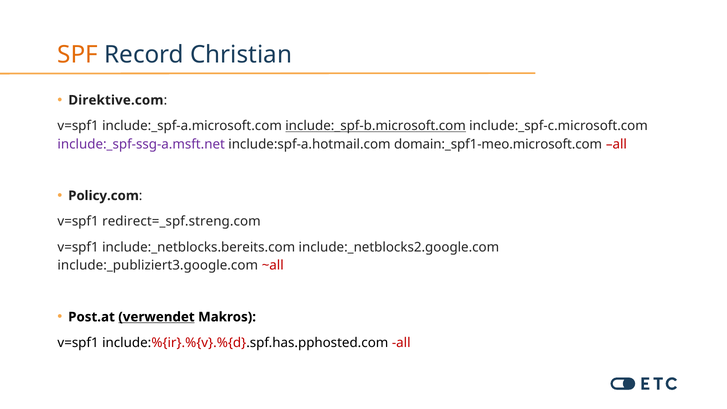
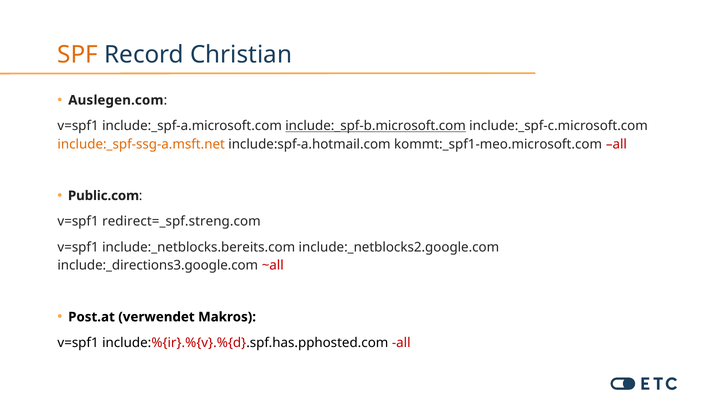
Direktive.com: Direktive.com -> Auslegen.com
include:_spf-ssg-a.msft.net colour: purple -> orange
domain:_spf1-meo.microsoft.com: domain:_spf1-meo.microsoft.com -> kommt:_spf1-meo.microsoft.com
Policy.com: Policy.com -> Public.com
include:_publiziert3.google.com: include:_publiziert3.google.com -> include:_directions3.google.com
verwendet underline: present -> none
